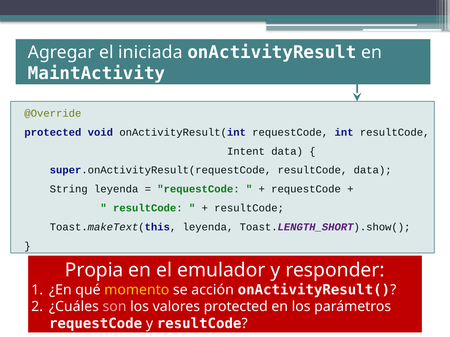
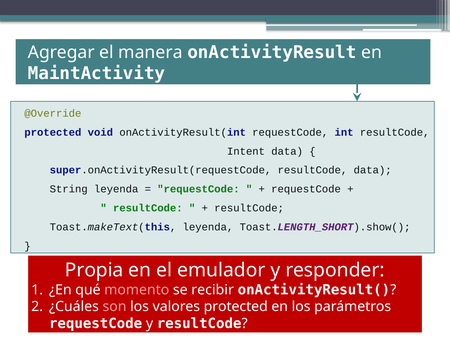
iniciada: iniciada -> manera
momento colour: yellow -> pink
acción: acción -> recibir
